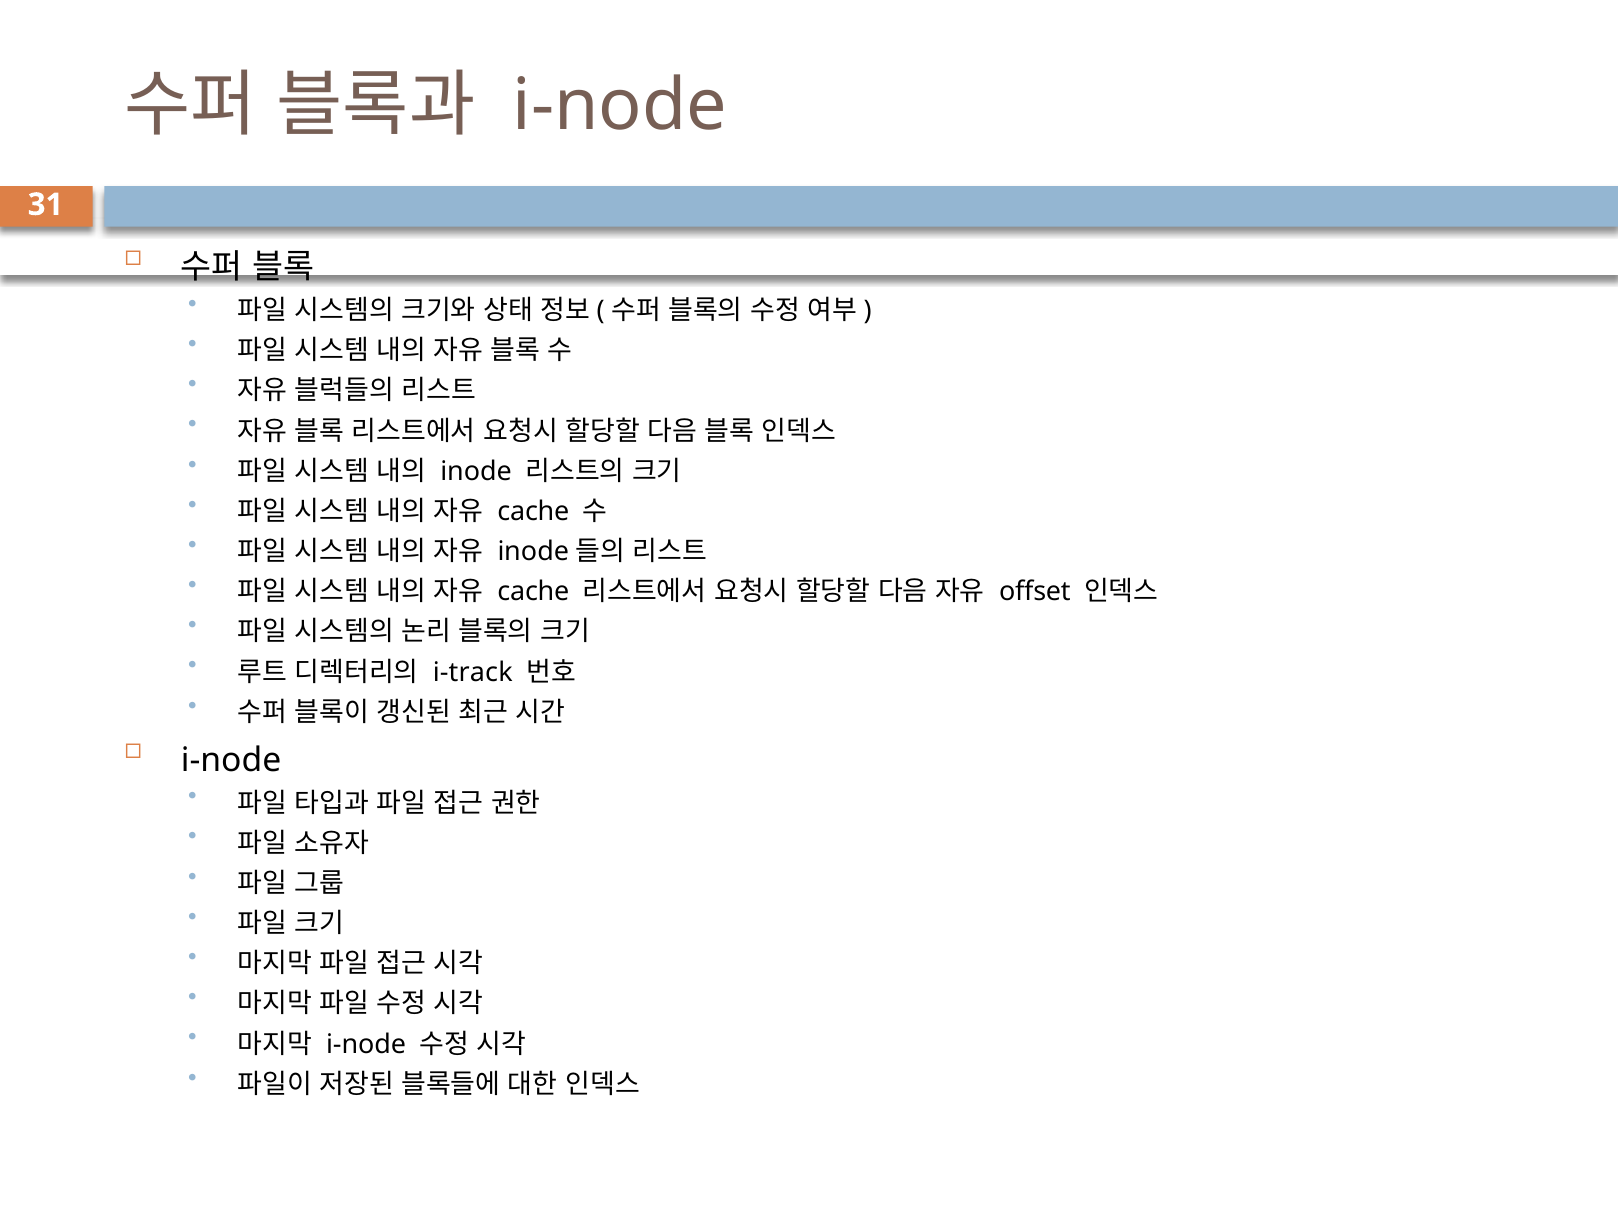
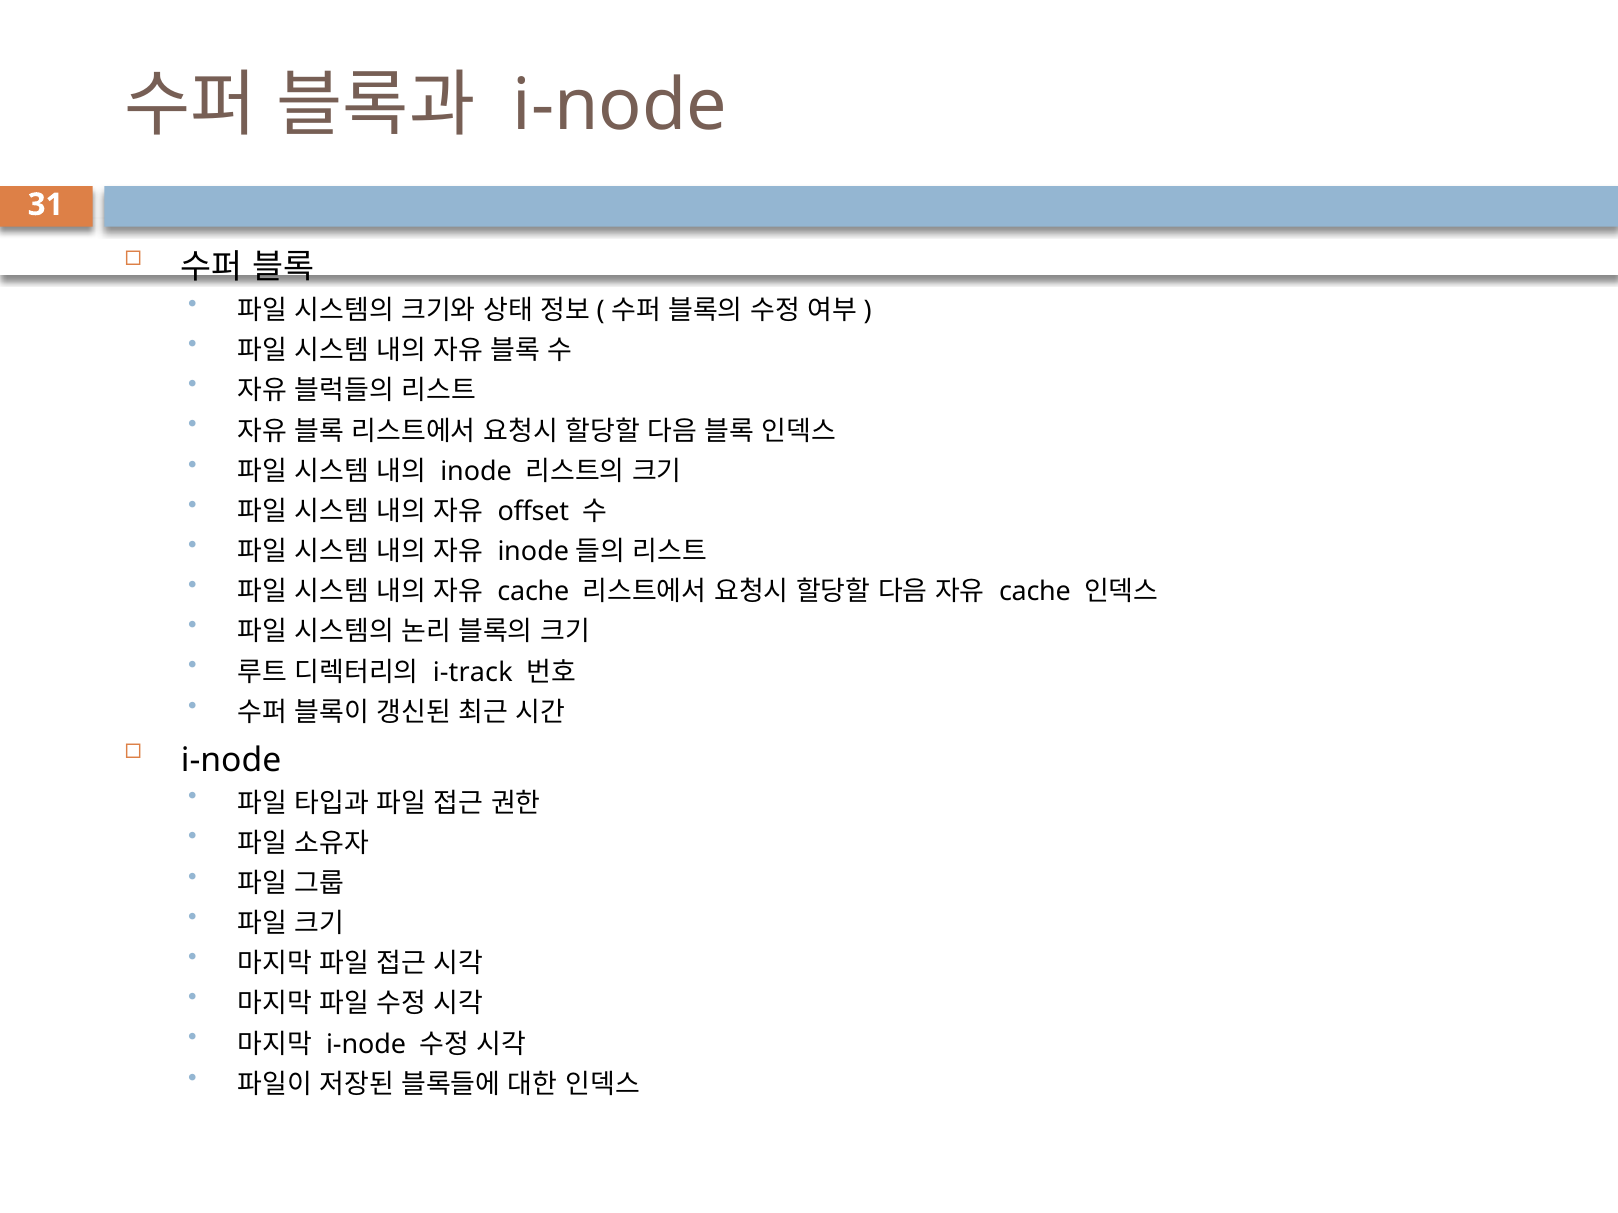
cache at (533, 512): cache -> offset
offset at (1035, 592): offset -> cache
